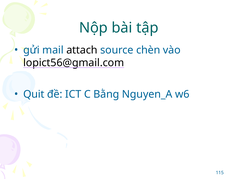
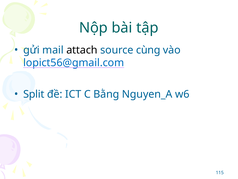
chèn: chèn -> cùng
lopict56@gmail.com colour: black -> blue
Quit: Quit -> Split
